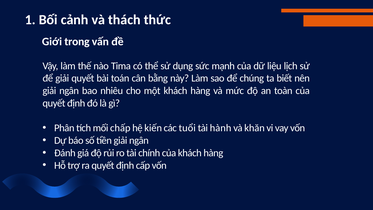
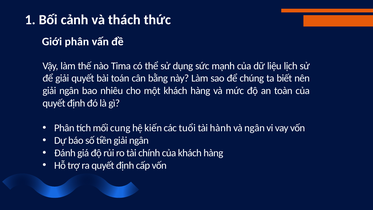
Giới trong: trong -> phân
chấp: chấp -> cung
và khăn: khăn -> ngân
